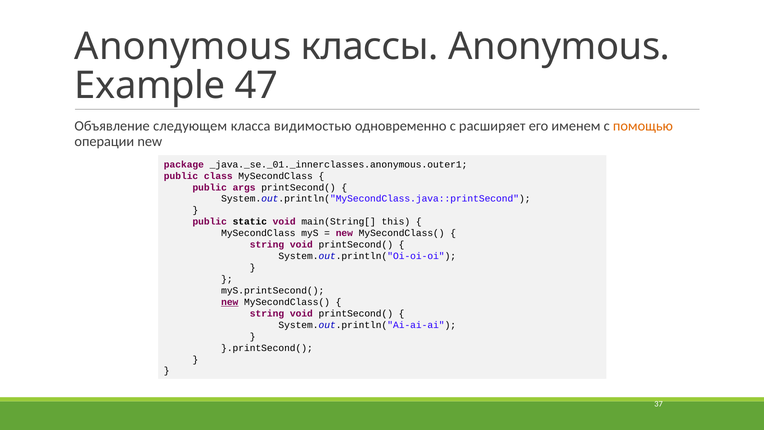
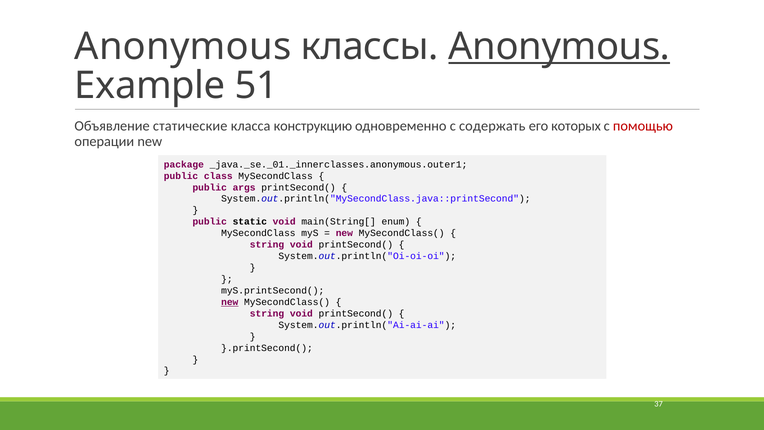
Anonymous at (559, 47) underline: none -> present
47: 47 -> 51
следующем: следующем -> статические
видимостью: видимостью -> конструкцию
расширяет: расширяет -> содержать
именем: именем -> которых
помощью colour: orange -> red
this: this -> enum
